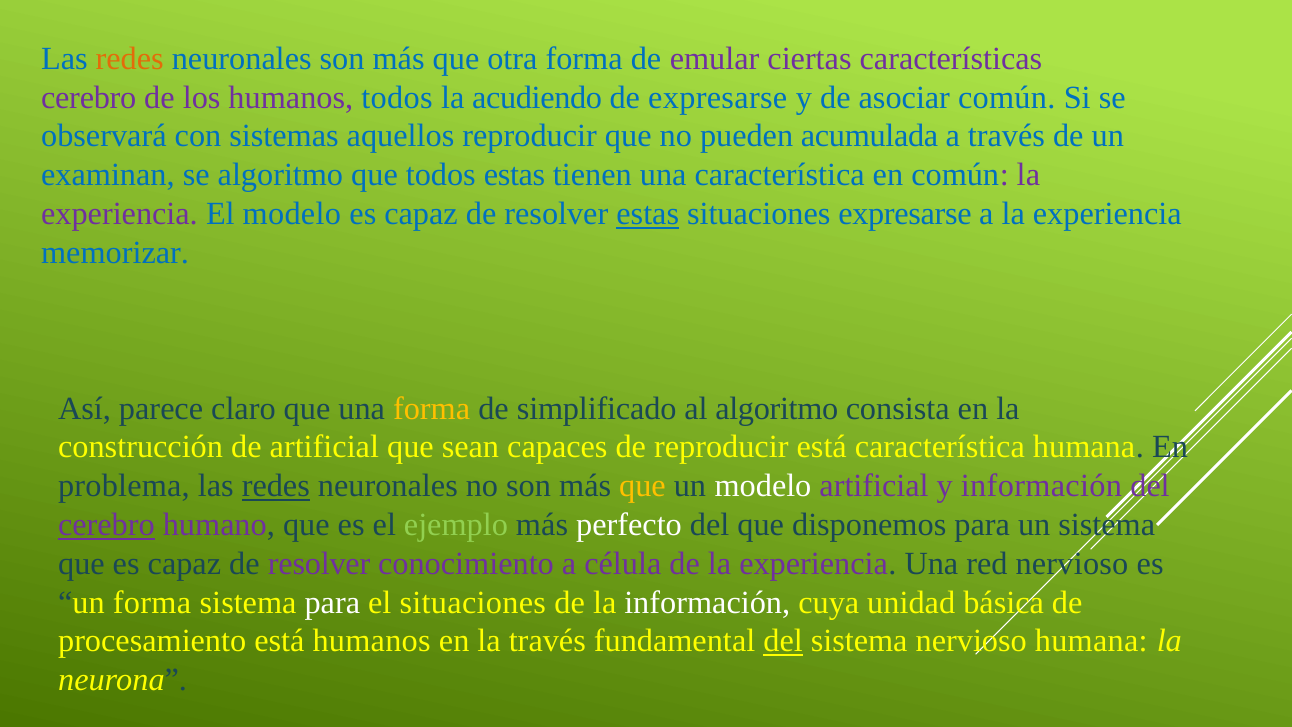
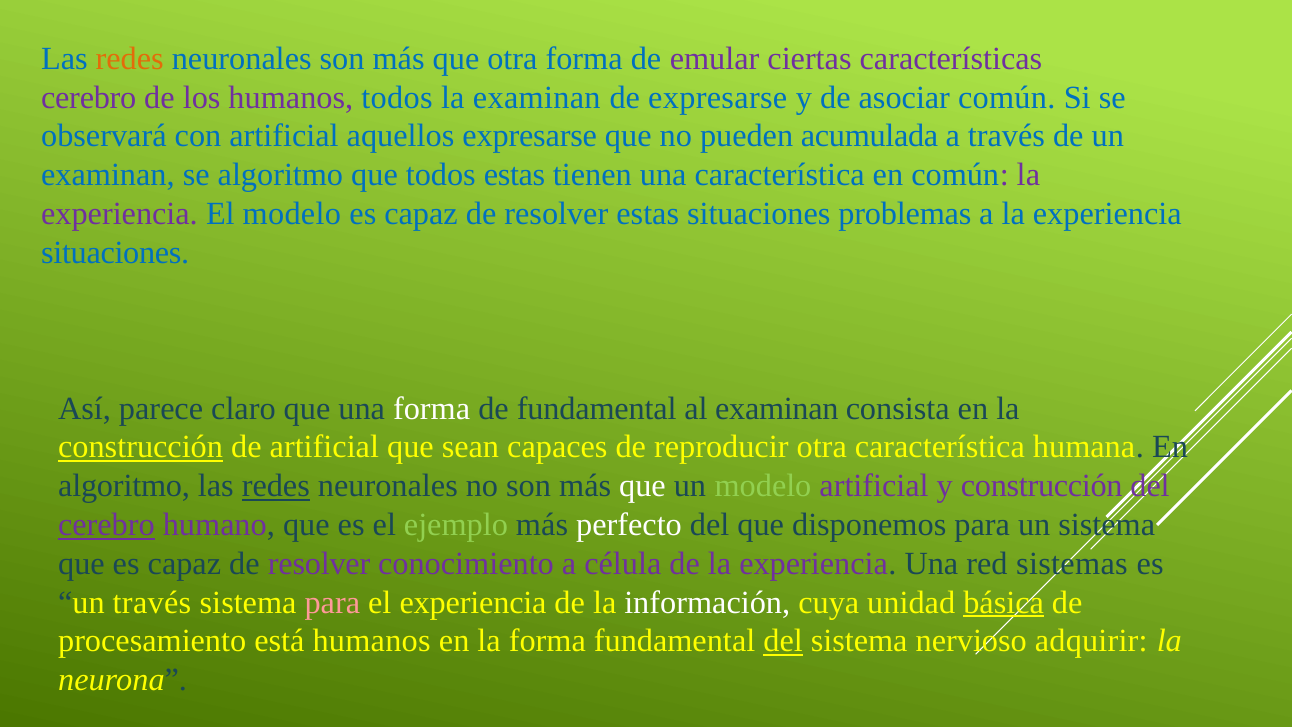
la acudiendo: acudiendo -> examinan
con sistemas: sistemas -> artificial
aquellos reproducir: reproducir -> expresarse
estas at (648, 214) underline: present -> none
situaciones expresarse: expresarse -> problemas
memorizar at (115, 252): memorizar -> situaciones
forma at (432, 408) colour: yellow -> white
de simplificado: simplificado -> fundamental
al algoritmo: algoritmo -> examinan
construcción at (141, 447) underline: none -> present
reproducir está: está -> otra
problema at (124, 486): problema -> algoritmo
que at (642, 486) colour: yellow -> white
modelo at (763, 486) colour: white -> light green
y información: información -> construcción
red nervioso: nervioso -> sistemas
un forma: forma -> través
para at (332, 602) colour: white -> pink
el situaciones: situaciones -> experiencia
básica underline: none -> present
la través: través -> forma
nervioso humana: humana -> adquirir
